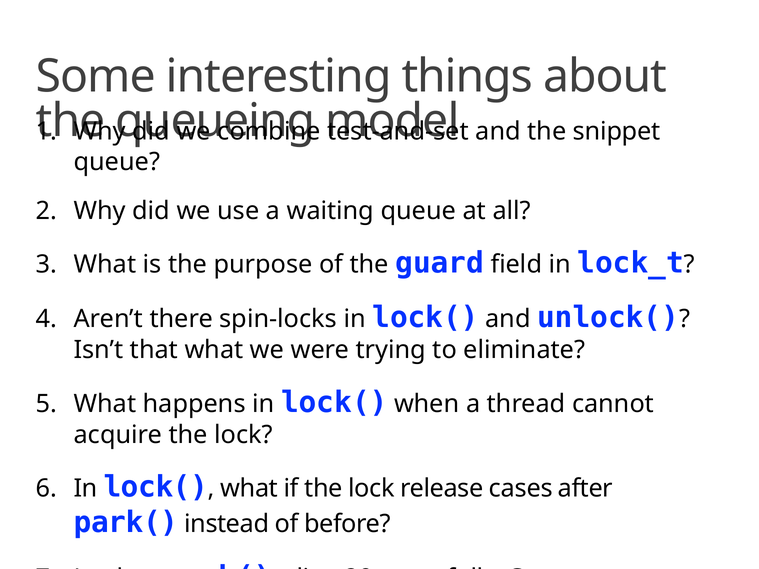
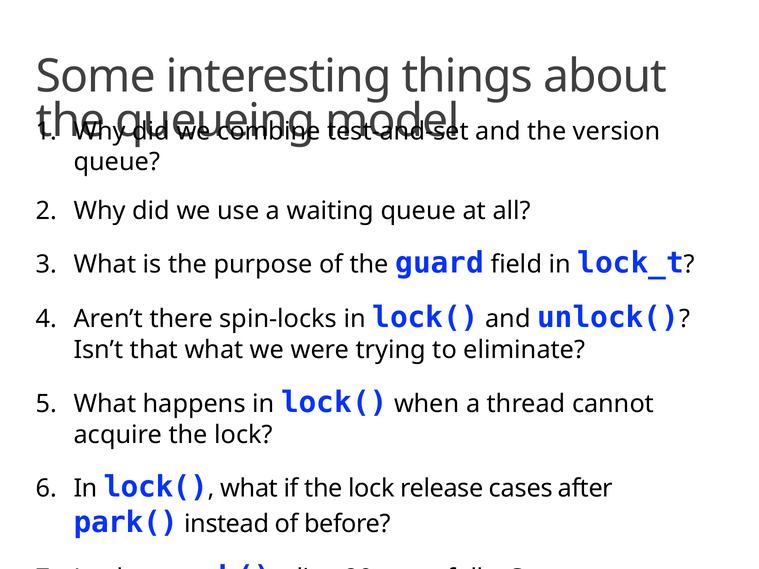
snippet: snippet -> version
